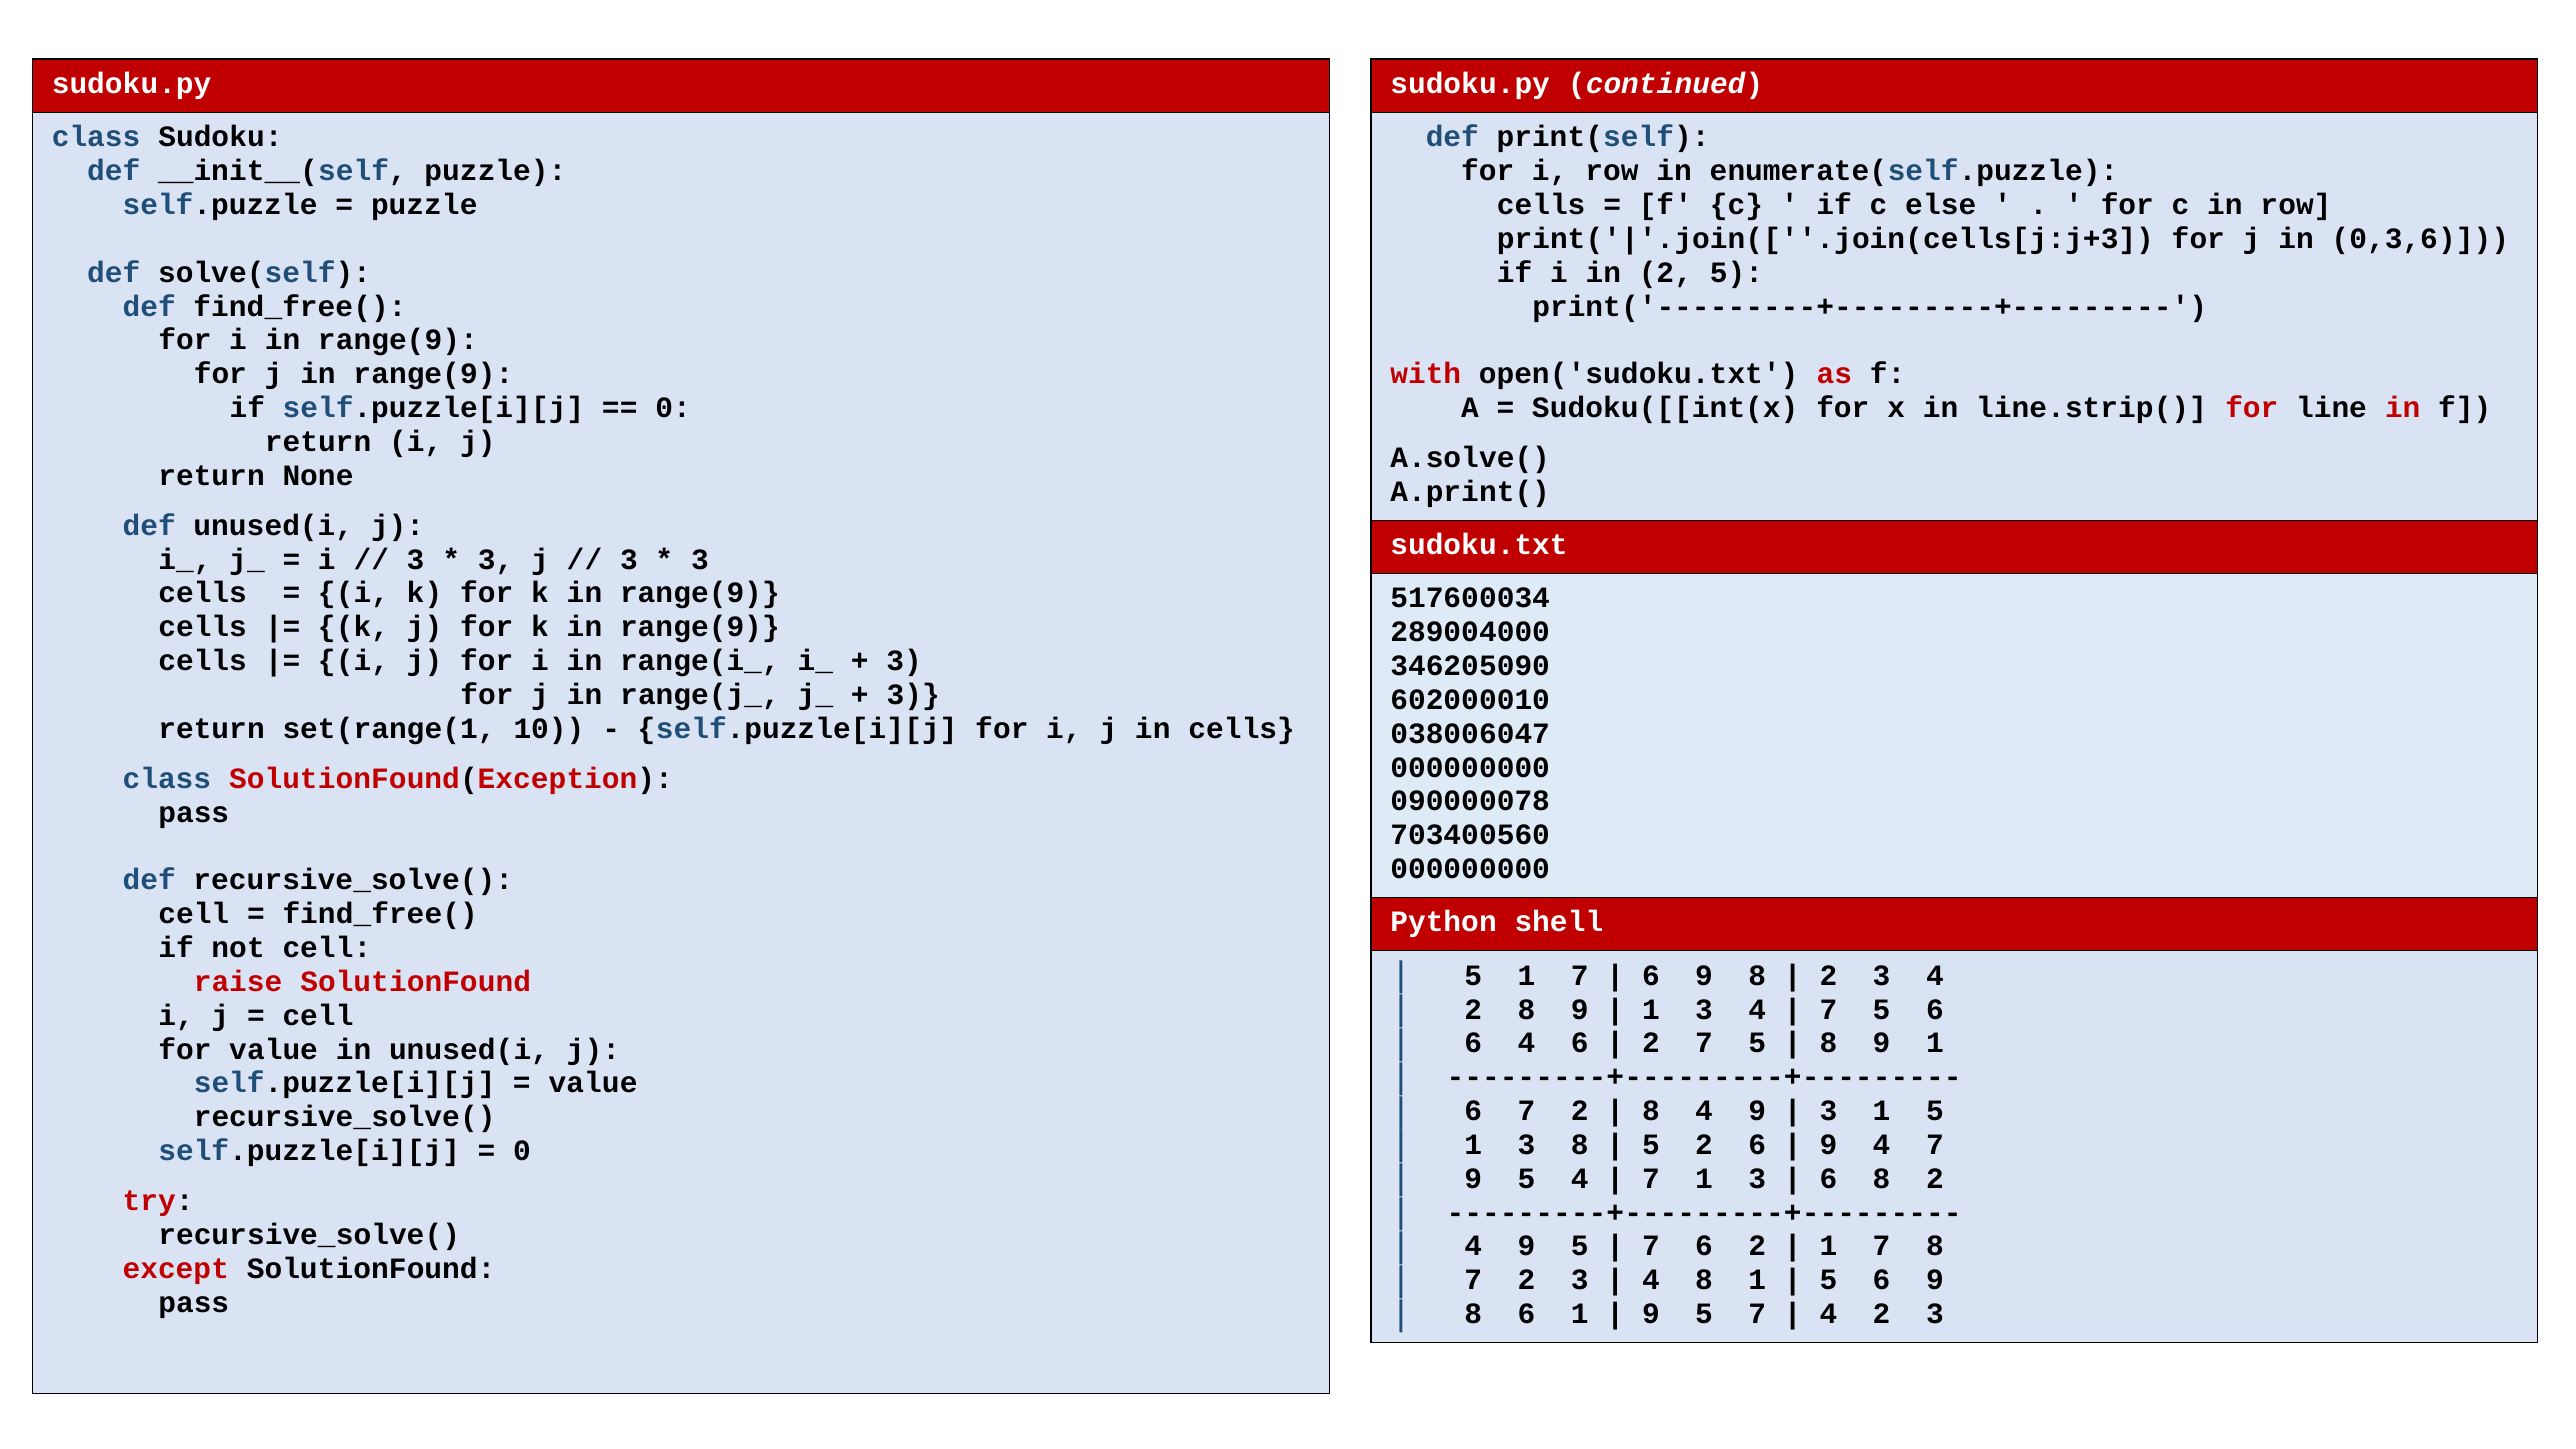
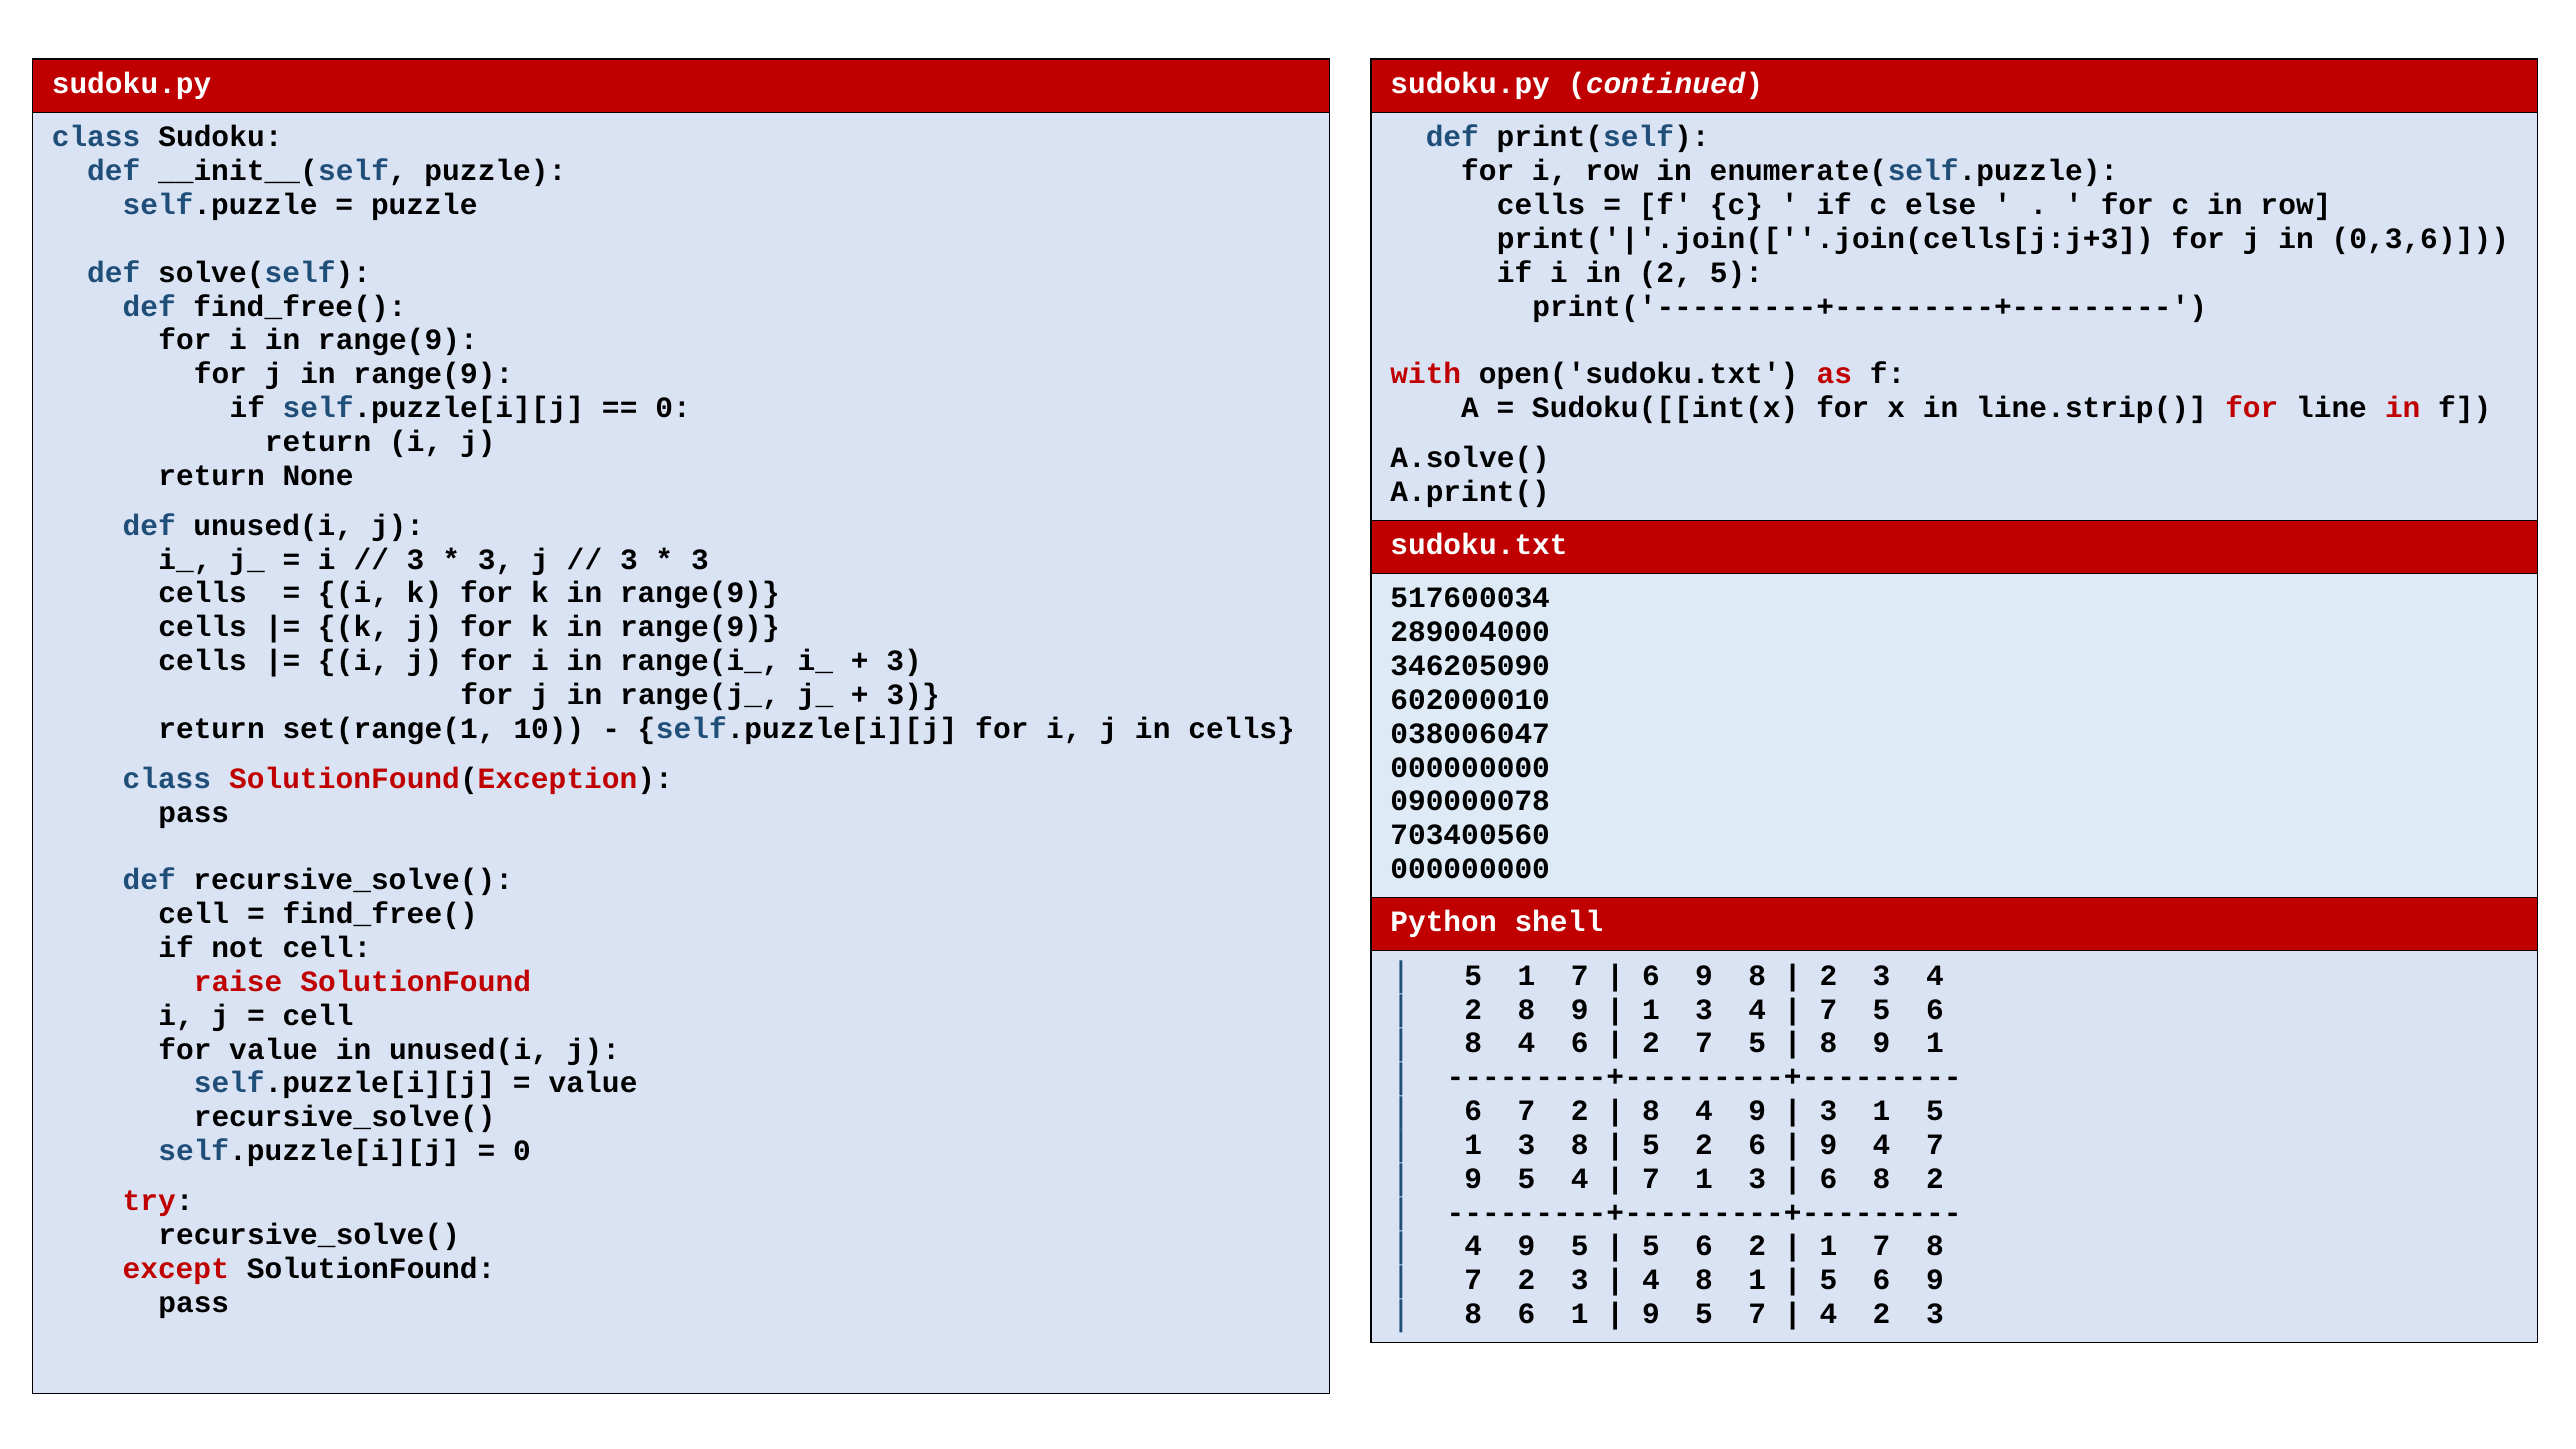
6 at (1473, 1043): 6 -> 8
7 at (1651, 1246): 7 -> 5
